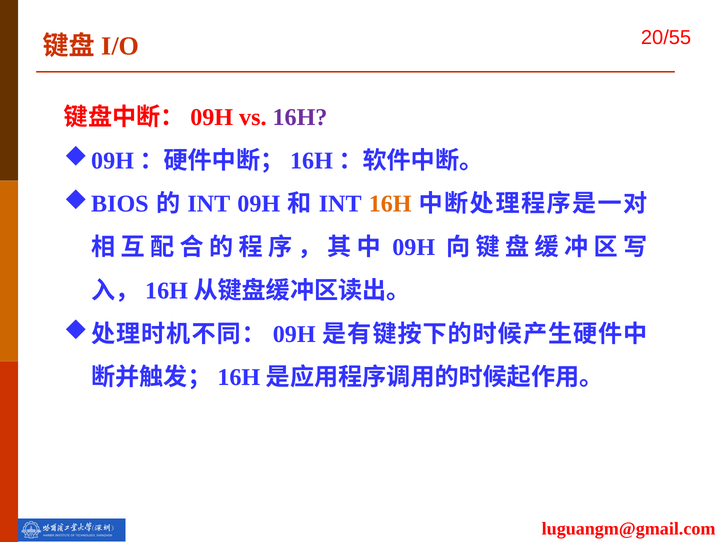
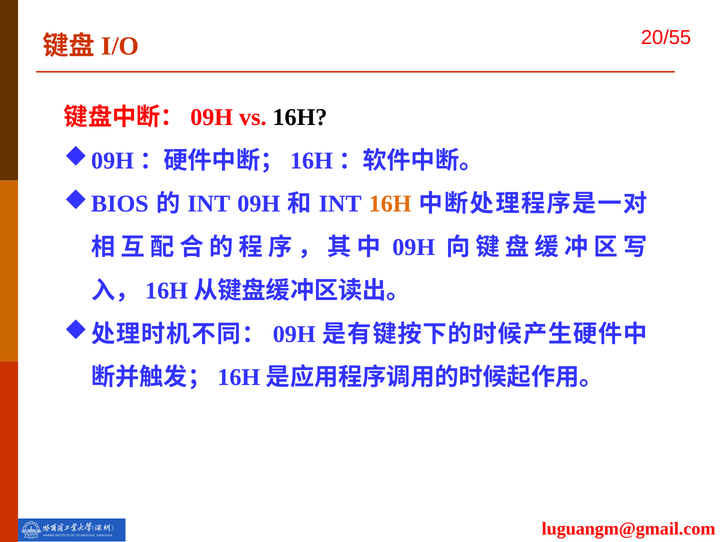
16H at (300, 117) colour: purple -> black
